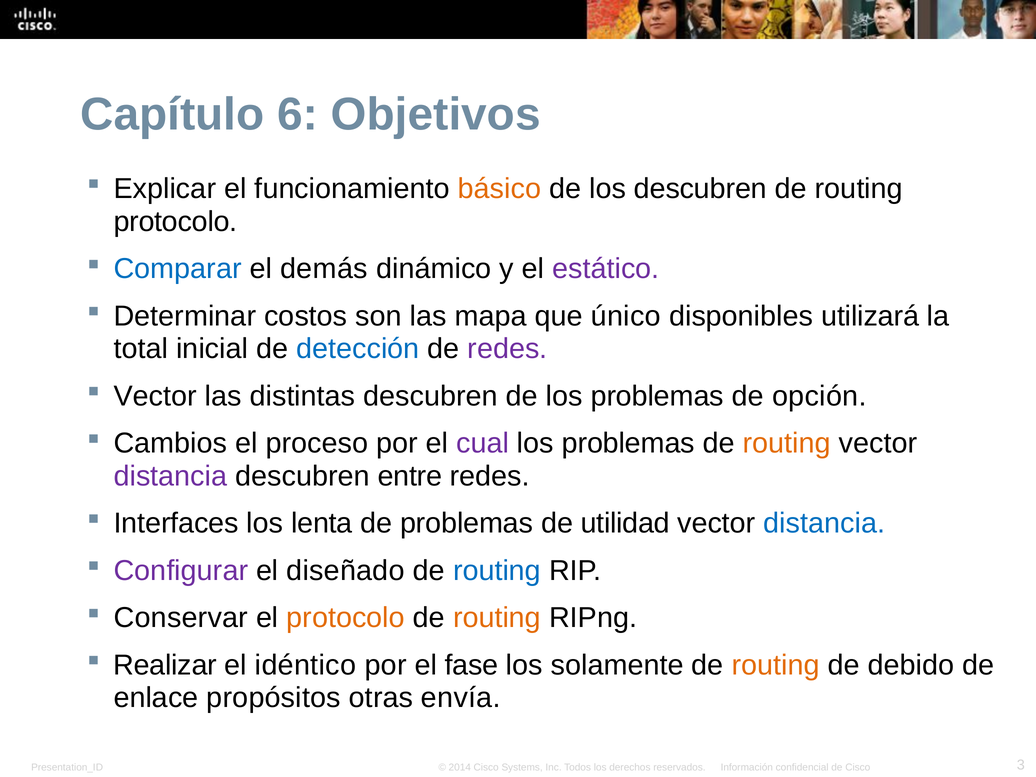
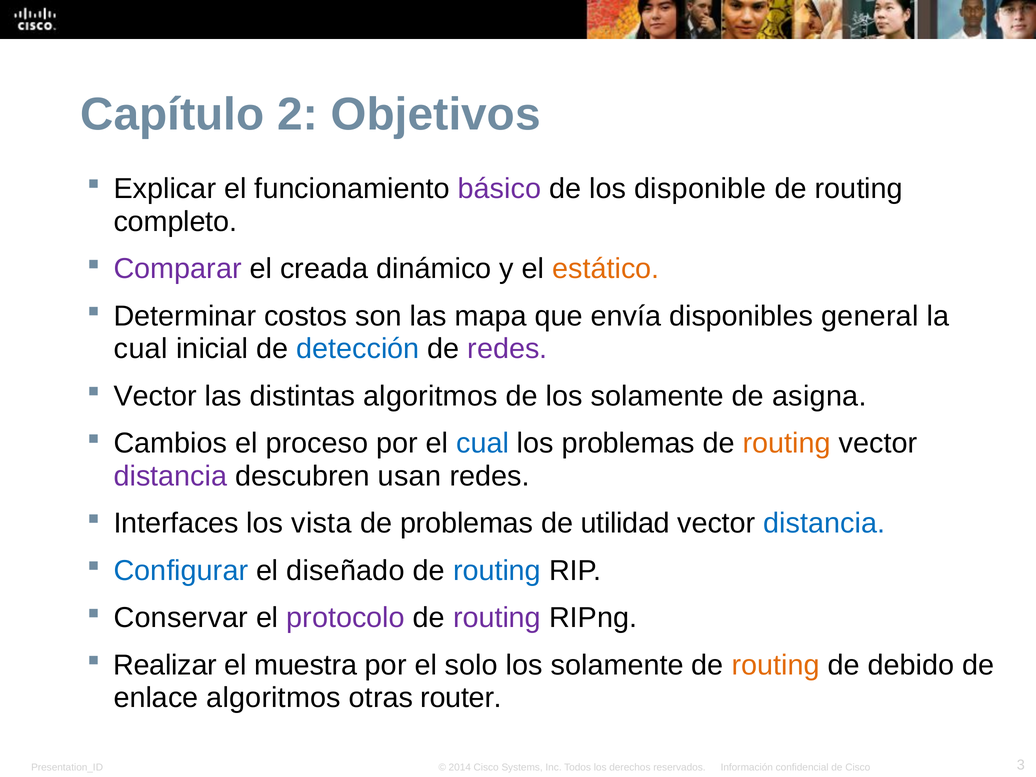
6: 6 -> 2
básico colour: orange -> purple
los descubren: descubren -> disponible
protocolo at (175, 222): protocolo -> completo
Comparar colour: blue -> purple
demás: demás -> creada
estático colour: purple -> orange
único: único -> envía
utilizará: utilizará -> general
total at (141, 349): total -> cual
distintas descubren: descubren -> algoritmos
de los problemas: problemas -> solamente
opción: opción -> asigna
cual at (483, 443) colour: purple -> blue
entre: entre -> usan
lenta: lenta -> vista
Configurar colour: purple -> blue
protocolo at (346, 618) colour: orange -> purple
routing at (497, 618) colour: orange -> purple
idéntico: idéntico -> muestra
fase: fase -> solo
enlace propósitos: propósitos -> algoritmos
envía: envía -> router
